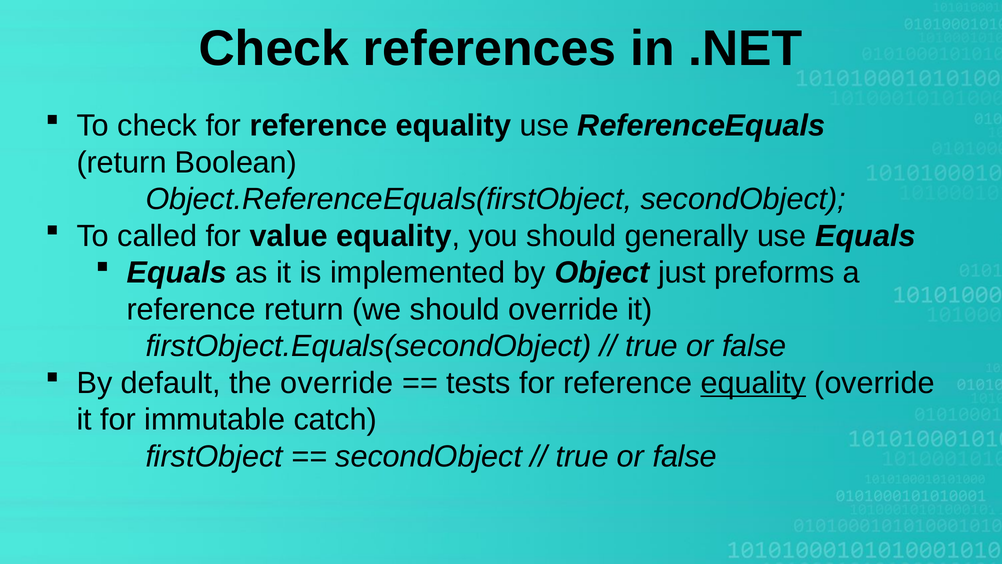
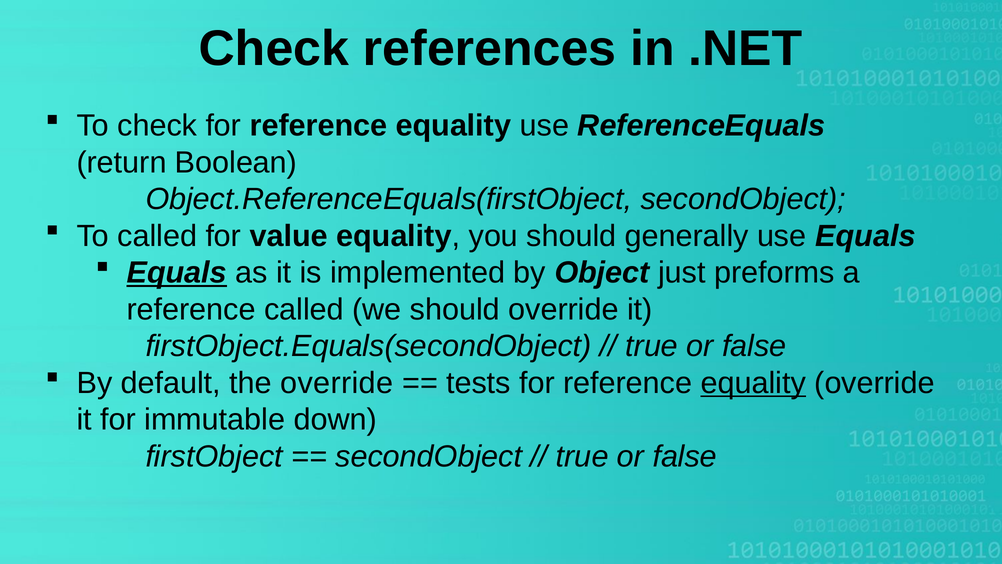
Equals at (177, 273) underline: none -> present
reference return: return -> called
catch: catch -> down
